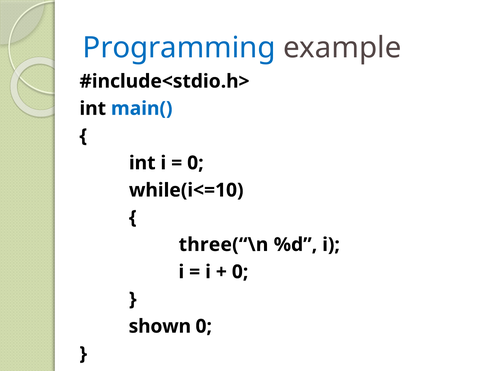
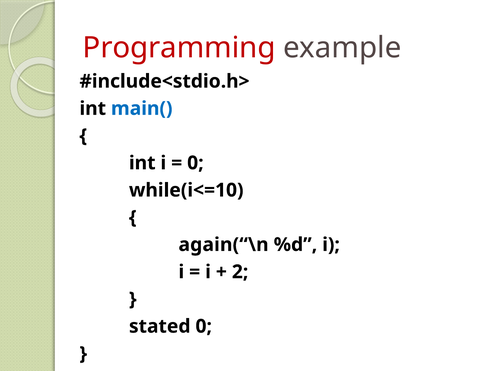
Programming colour: blue -> red
three(“\n: three(“\n -> again(“\n
0 at (240, 272): 0 -> 2
shown: shown -> stated
